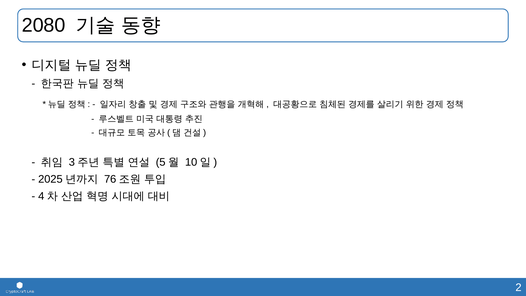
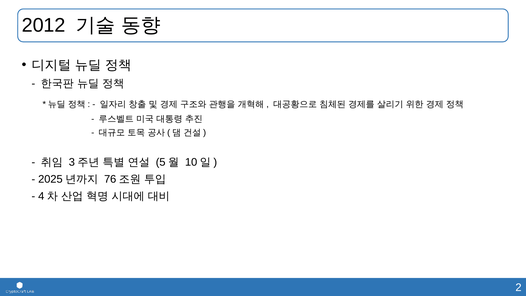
2080: 2080 -> 2012
